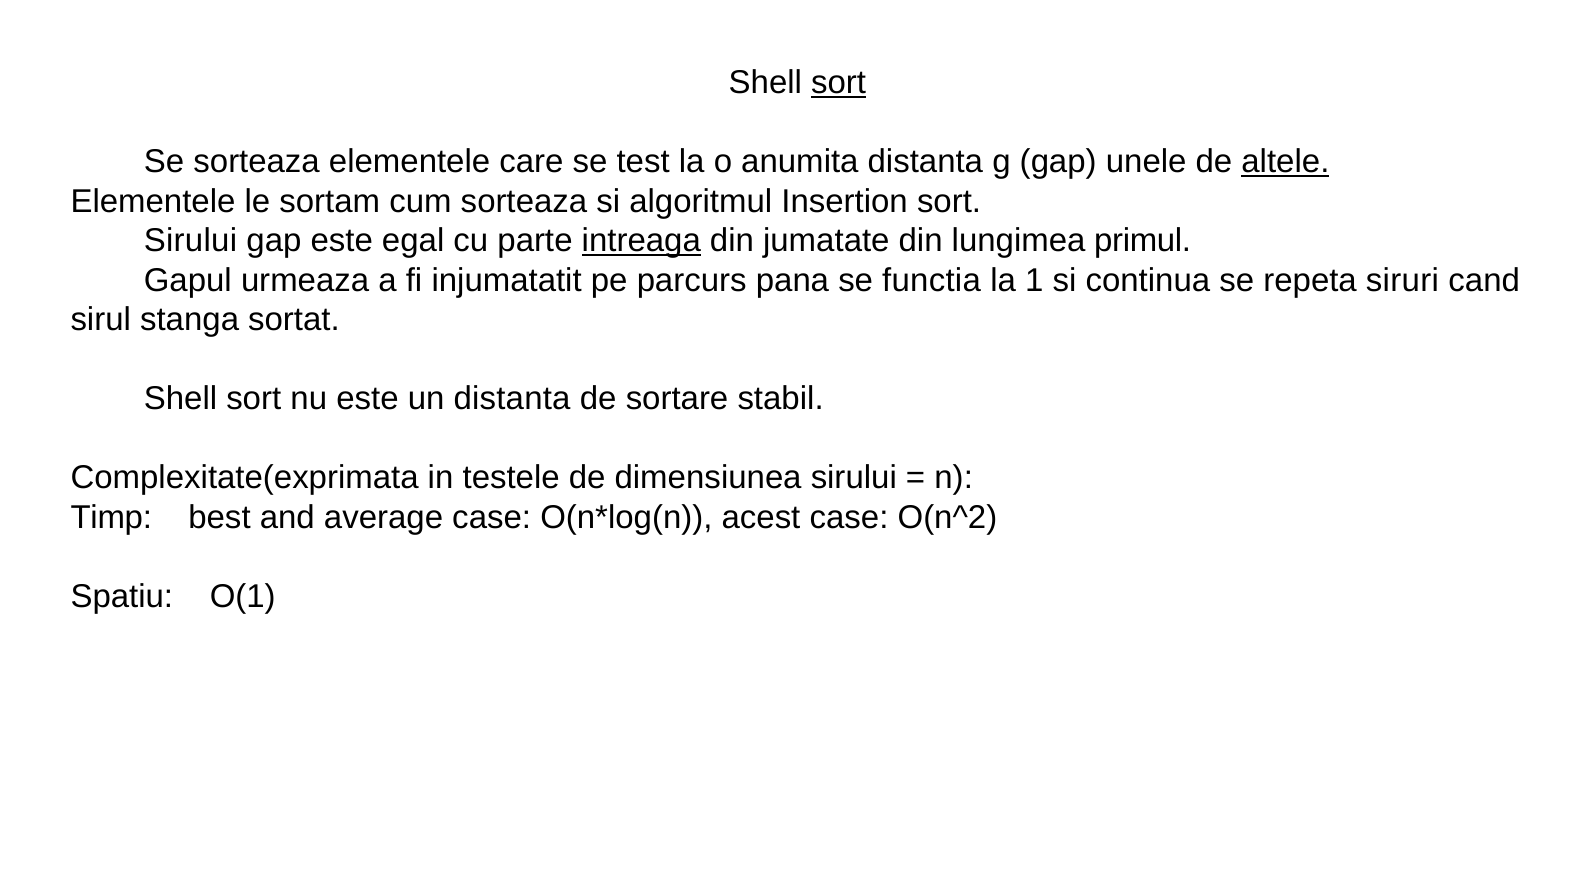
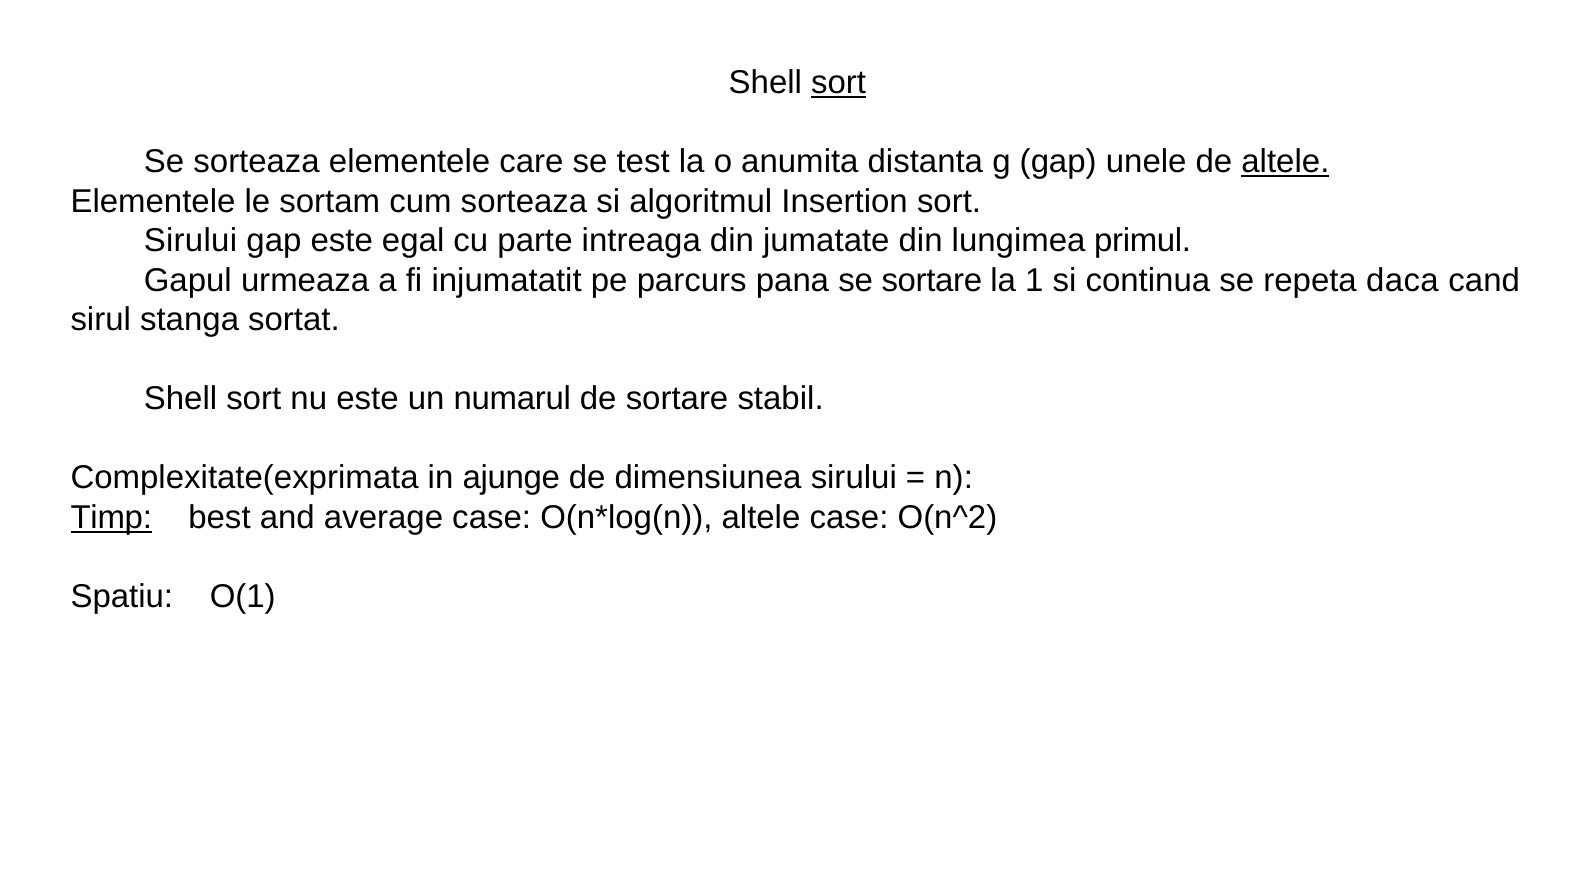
intreaga underline: present -> none
se functia: functia -> sortare
siruri: siruri -> daca
un distanta: distanta -> numarul
testele: testele -> ajunge
Timp underline: none -> present
acest at (761, 518): acest -> altele
